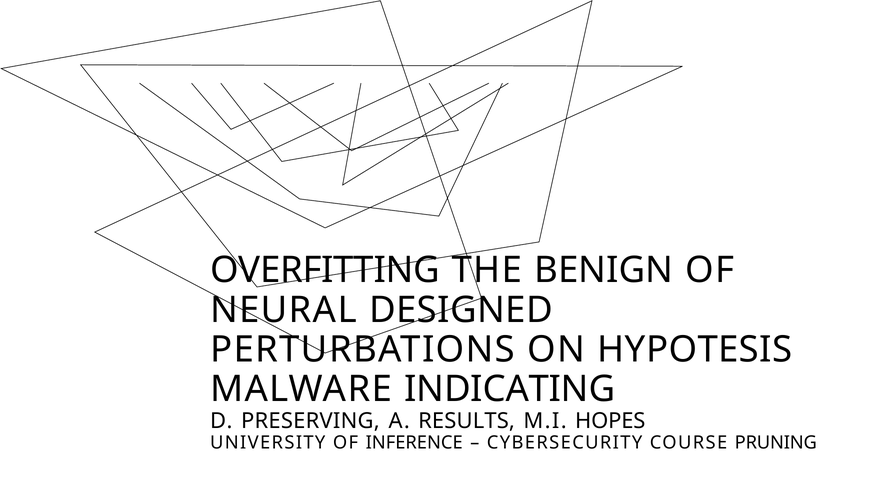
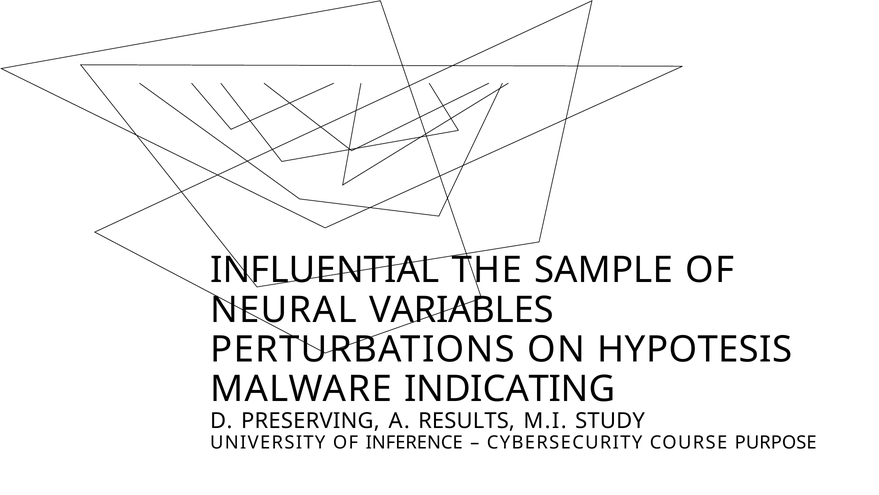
OVERFITTING: OVERFITTING -> INFLUENTIAL
BENIGN: BENIGN -> SAMPLE
DESIGNED: DESIGNED -> VARIABLES
HOPES: HOPES -> STUDY
PRUNING: PRUNING -> PURPOSE
